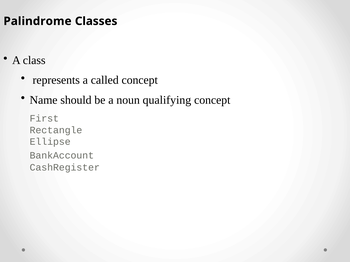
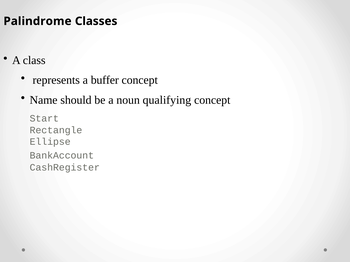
called: called -> buffer
First: First -> Start
